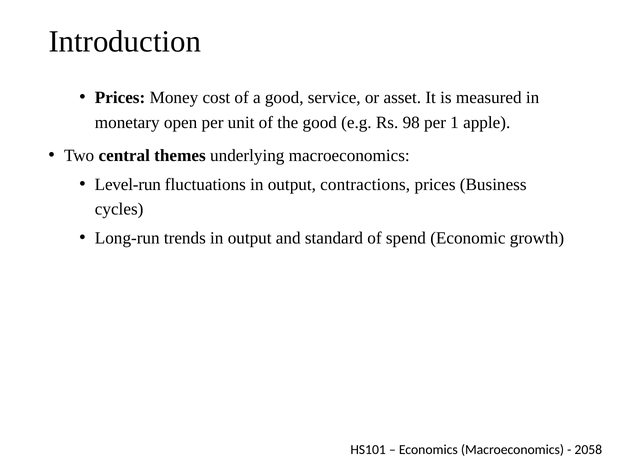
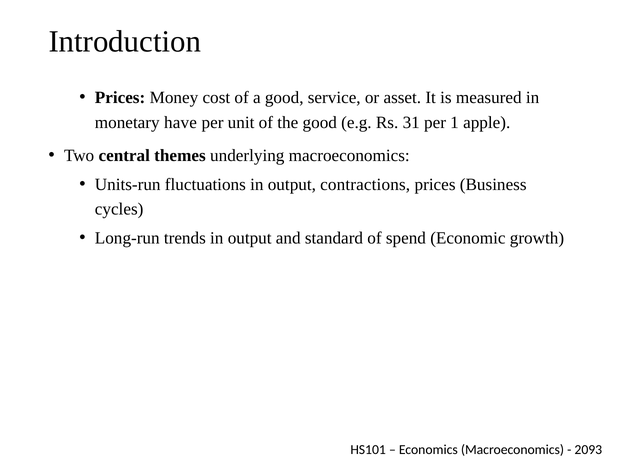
open: open -> have
98: 98 -> 31
Level-run: Level-run -> Units-run
2058: 2058 -> 2093
